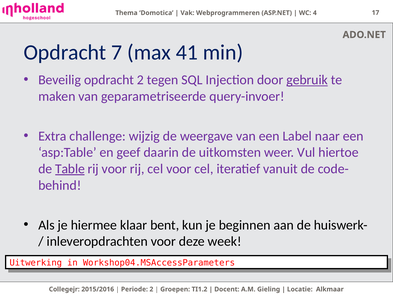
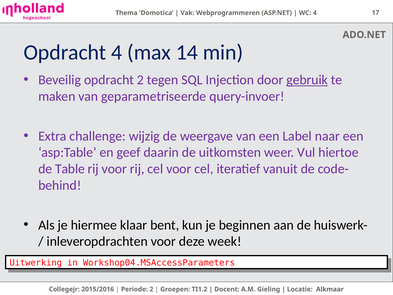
Opdracht 7: 7 -> 4
41: 41 -> 14
Table underline: present -> none
